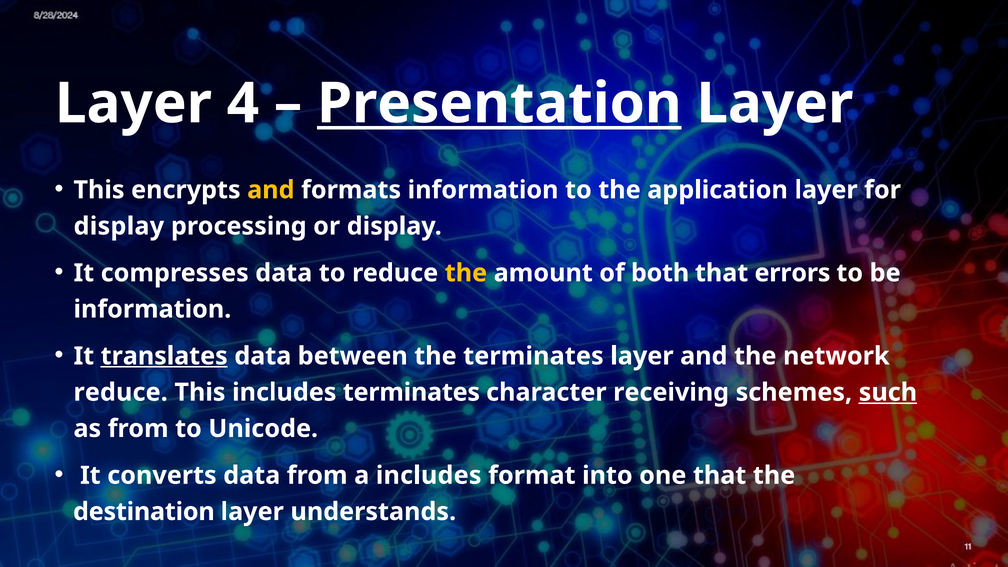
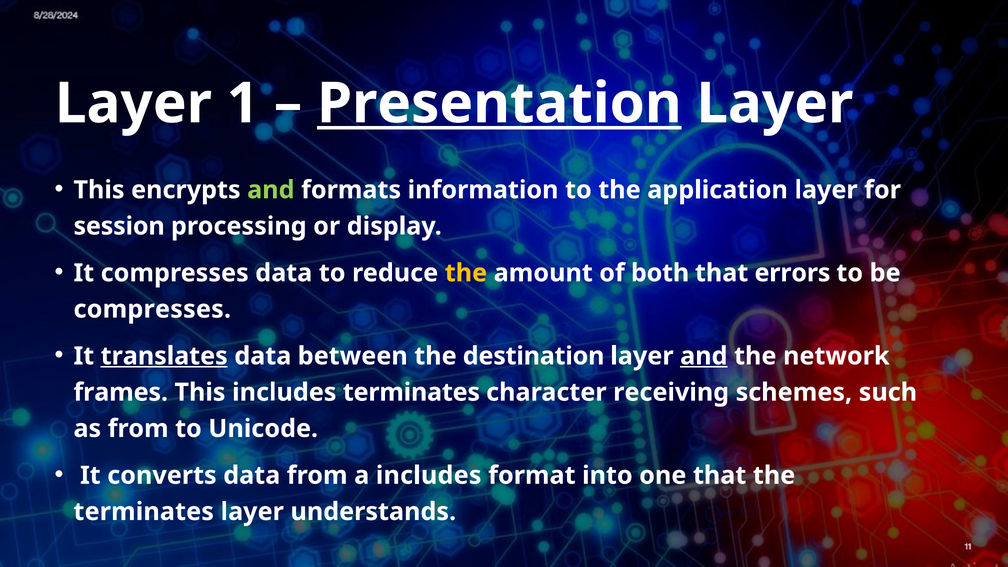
4: 4 -> 1
and at (271, 190) colour: yellow -> light green
display at (119, 226): display -> session
information at (152, 309): information -> compresses
the terminates: terminates -> destination
and at (704, 356) underline: none -> present
reduce at (121, 392): reduce -> frames
such underline: present -> none
destination at (144, 512): destination -> terminates
